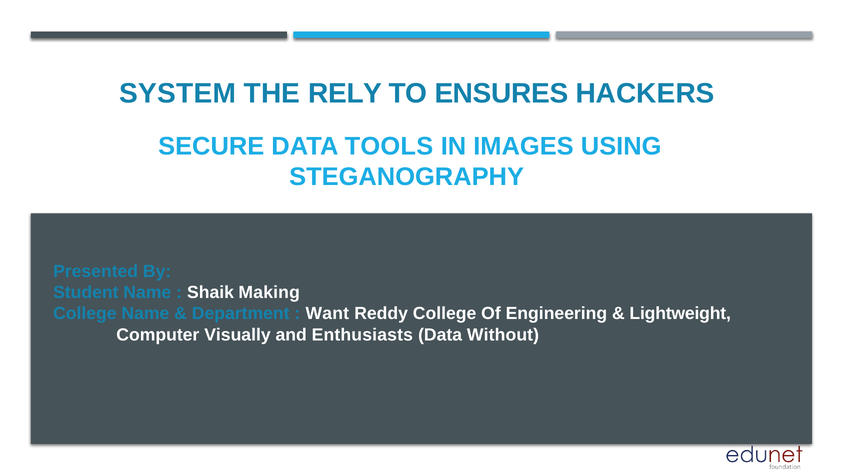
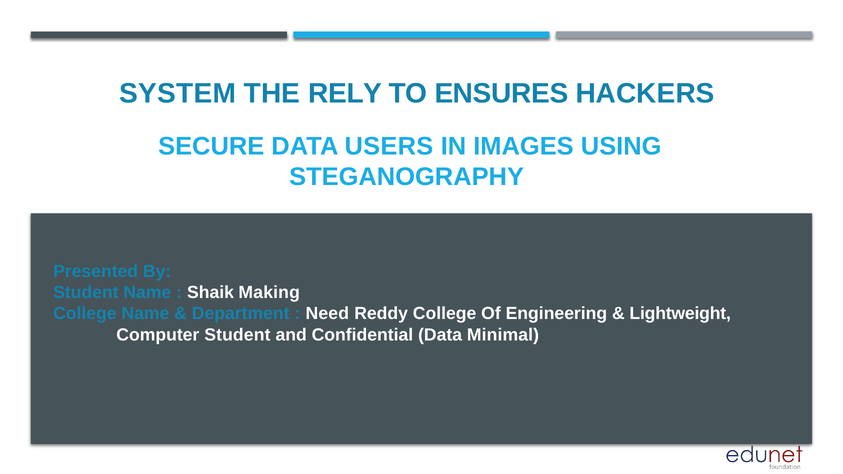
TOOLS: TOOLS -> USERS
Want: Want -> Need
Computer Visually: Visually -> Student
Enthusiasts: Enthusiasts -> Confidential
Without: Without -> Minimal
